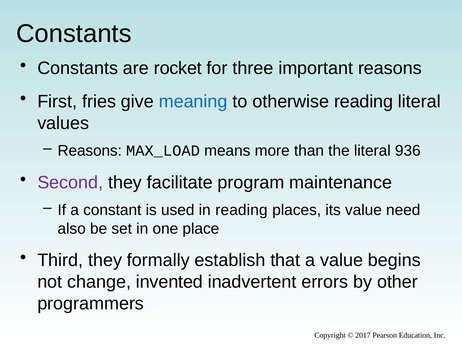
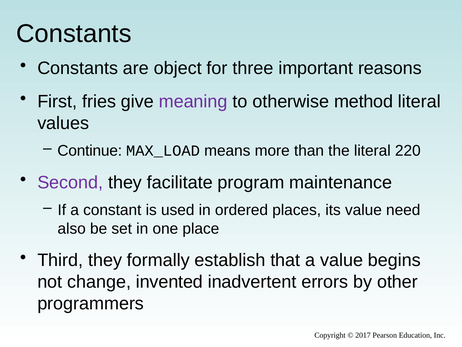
rocket: rocket -> object
meaning colour: blue -> purple
otherwise reading: reading -> method
Reasons at (90, 150): Reasons -> Continue
936: 936 -> 220
in reading: reading -> ordered
